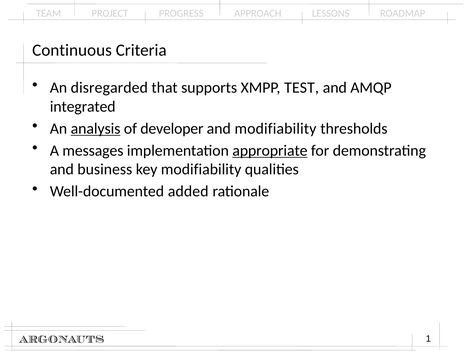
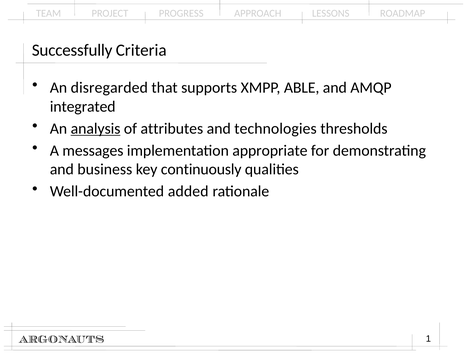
Continuous: Continuous -> Successfully
TEST: TEST -> ABLE
developer: developer -> attributes
and modifiability: modifiability -> technologies
appropriate underline: present -> none
key modifiability: modifiability -> continuously
